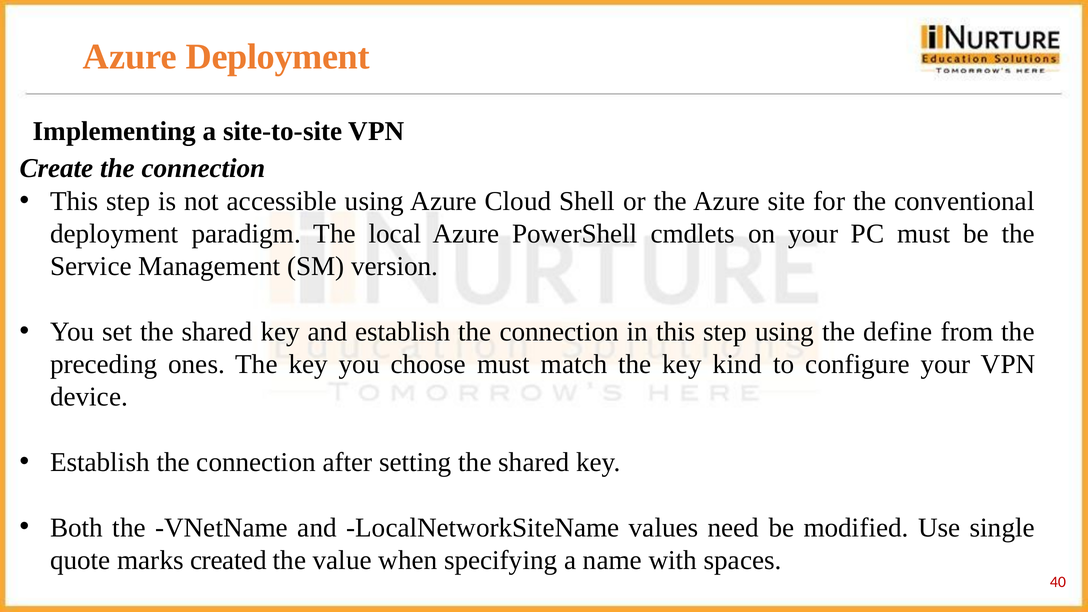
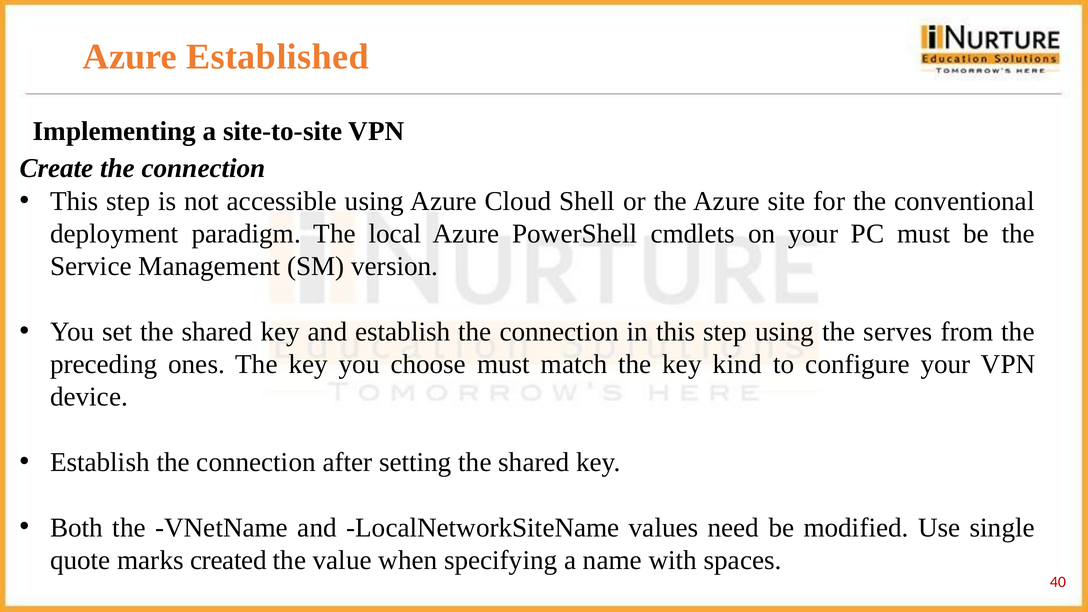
Azure Deployment: Deployment -> Established
define: define -> serves
